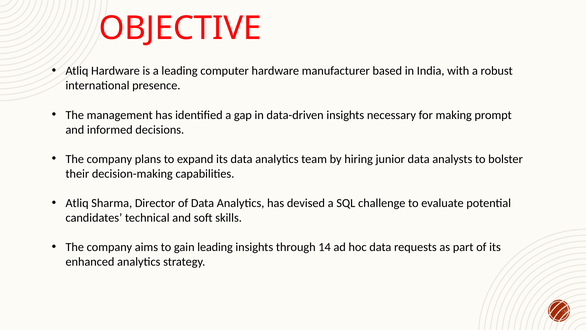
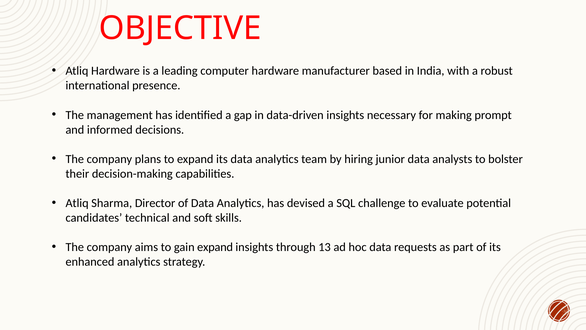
gain leading: leading -> expand
14: 14 -> 13
